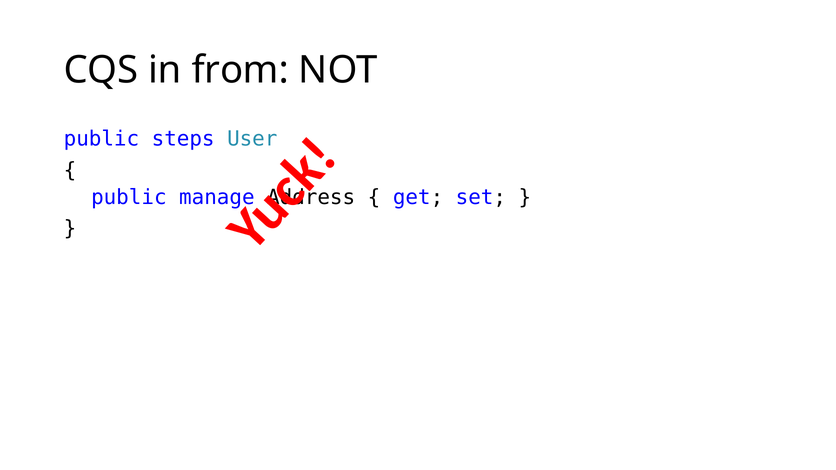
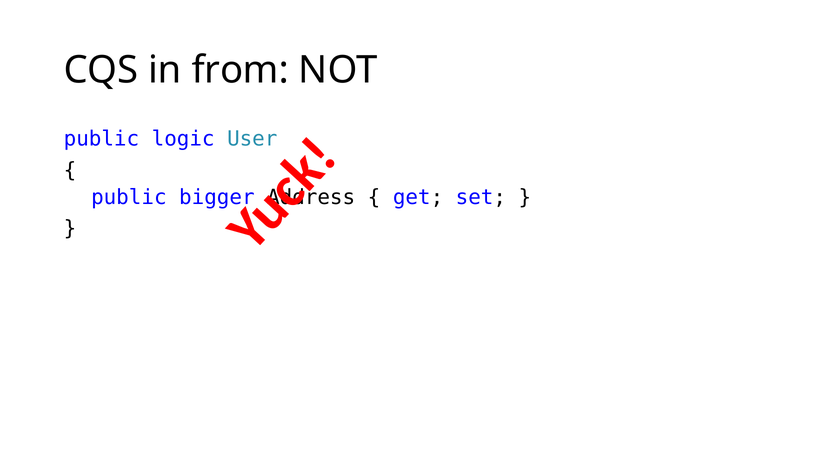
steps: steps -> logic
manage: manage -> bigger
